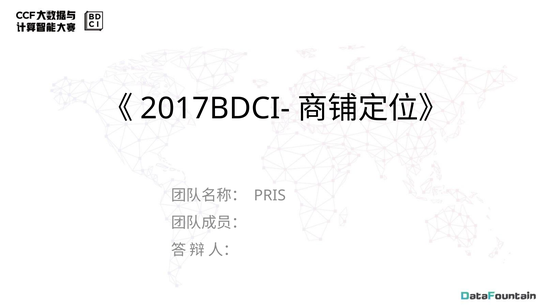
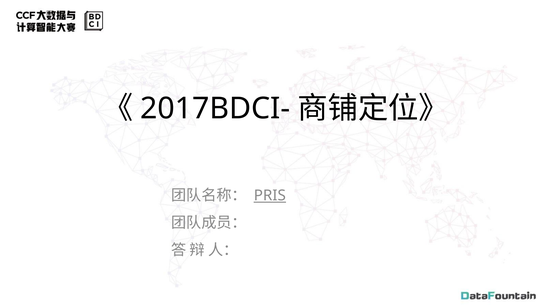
PRIS underline: none -> present
